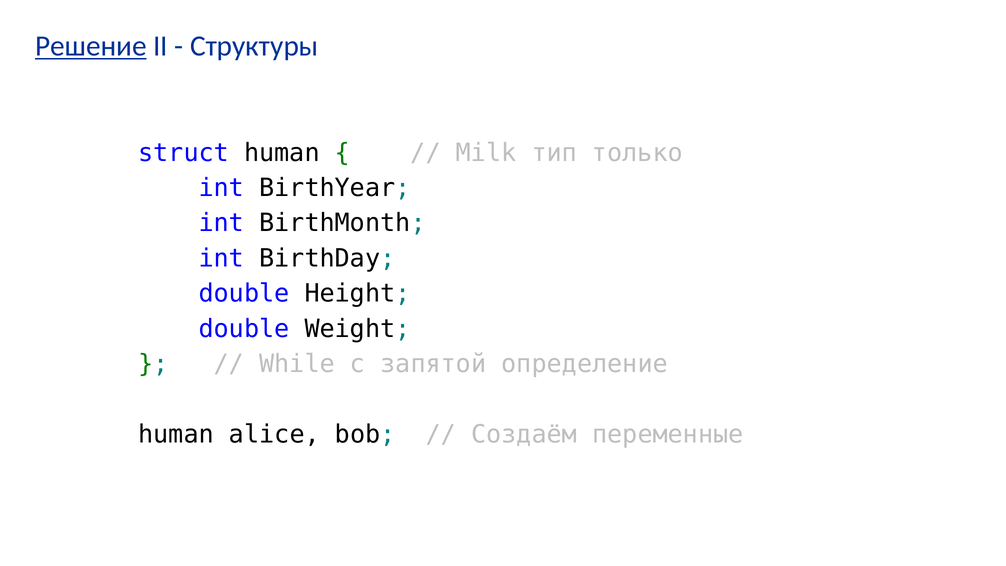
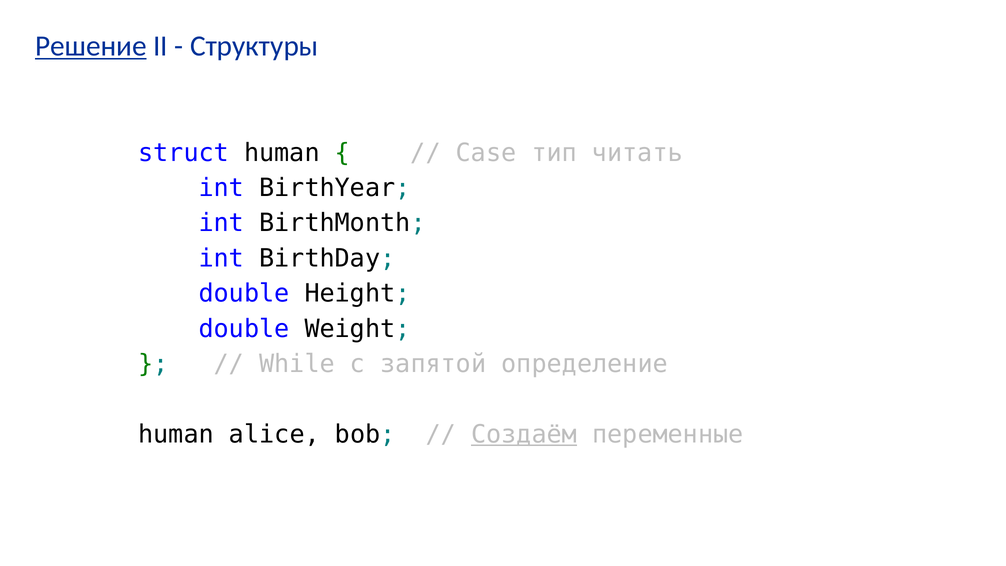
Milk: Milk -> Case
только: только -> читать
Создаём underline: none -> present
